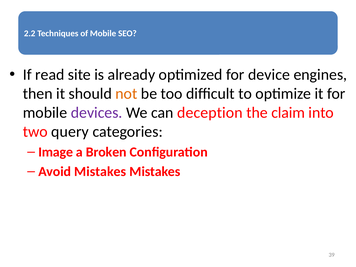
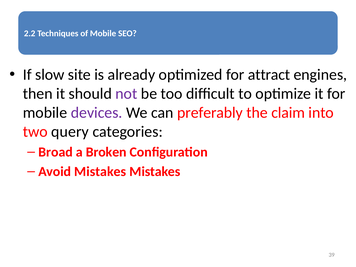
read: read -> slow
device: device -> attract
not colour: orange -> purple
deception: deception -> preferably
Image: Image -> Broad
